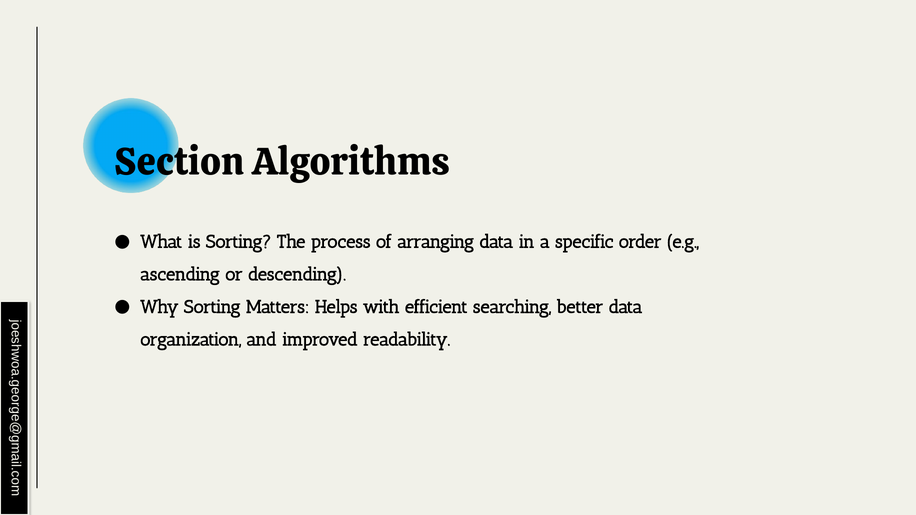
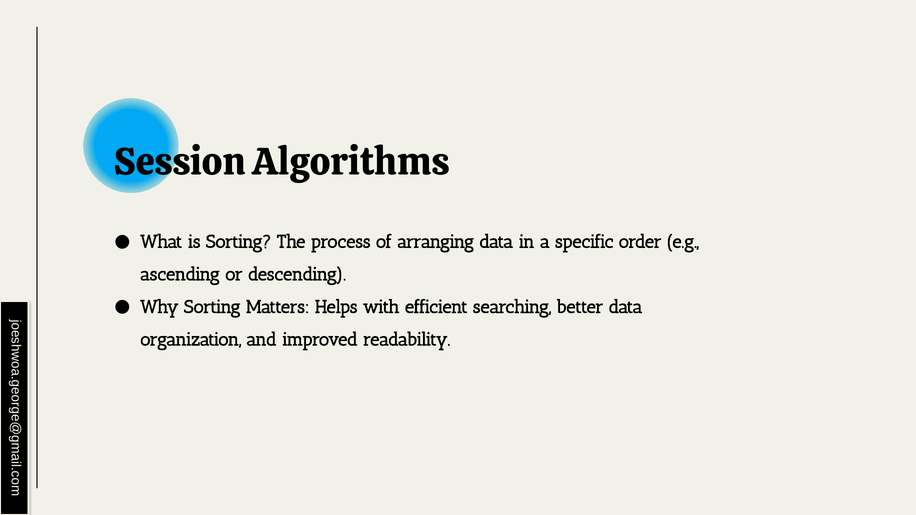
Section: Section -> Session
